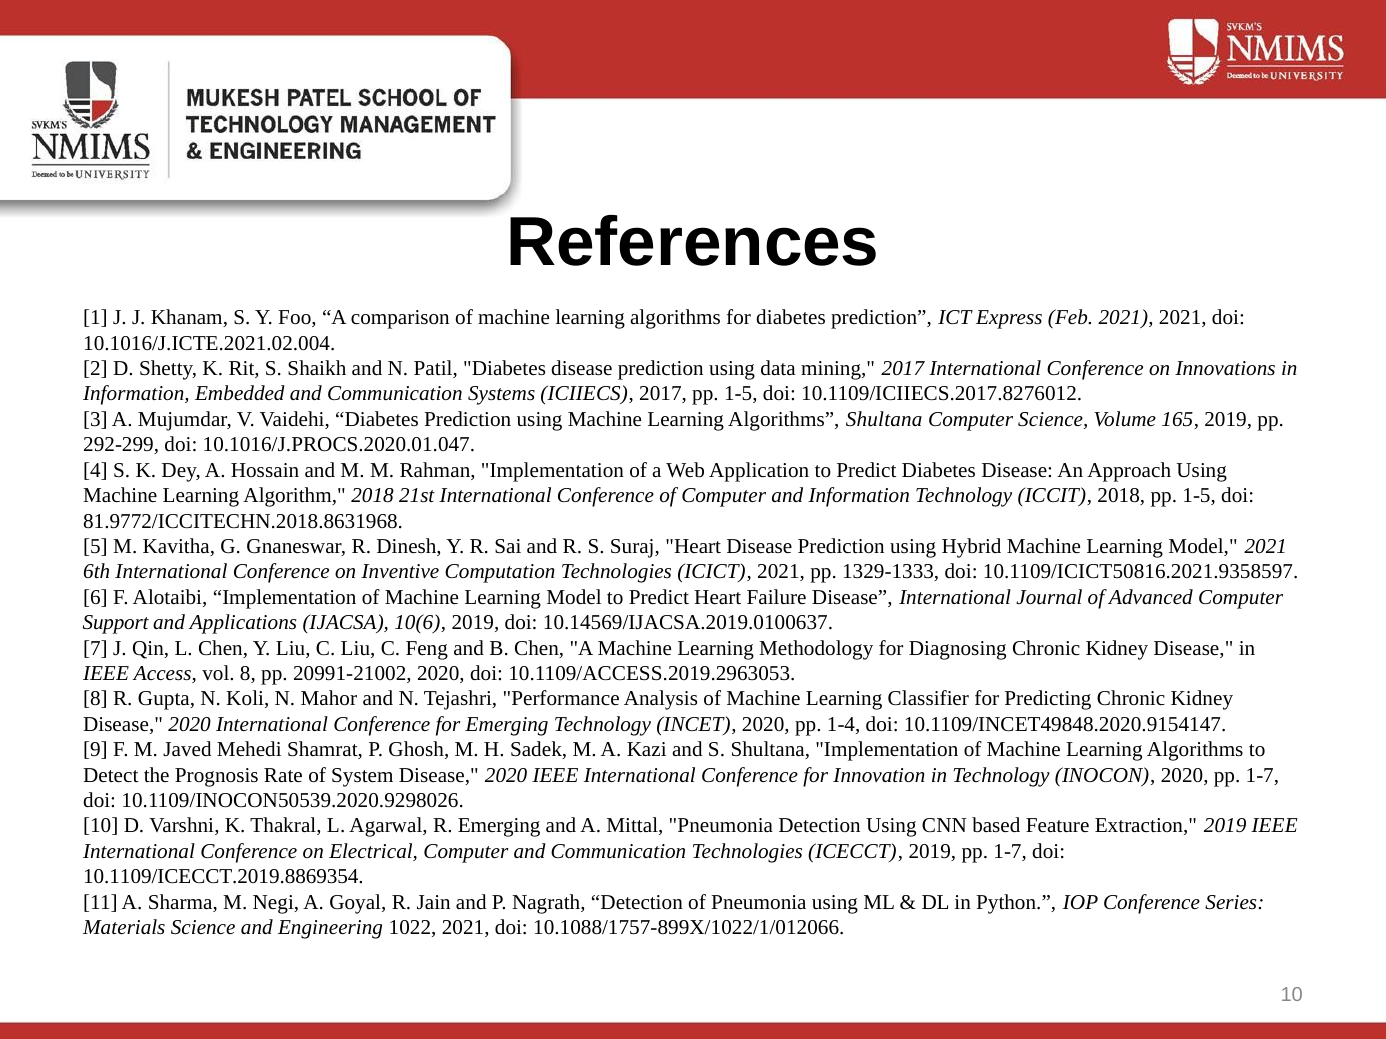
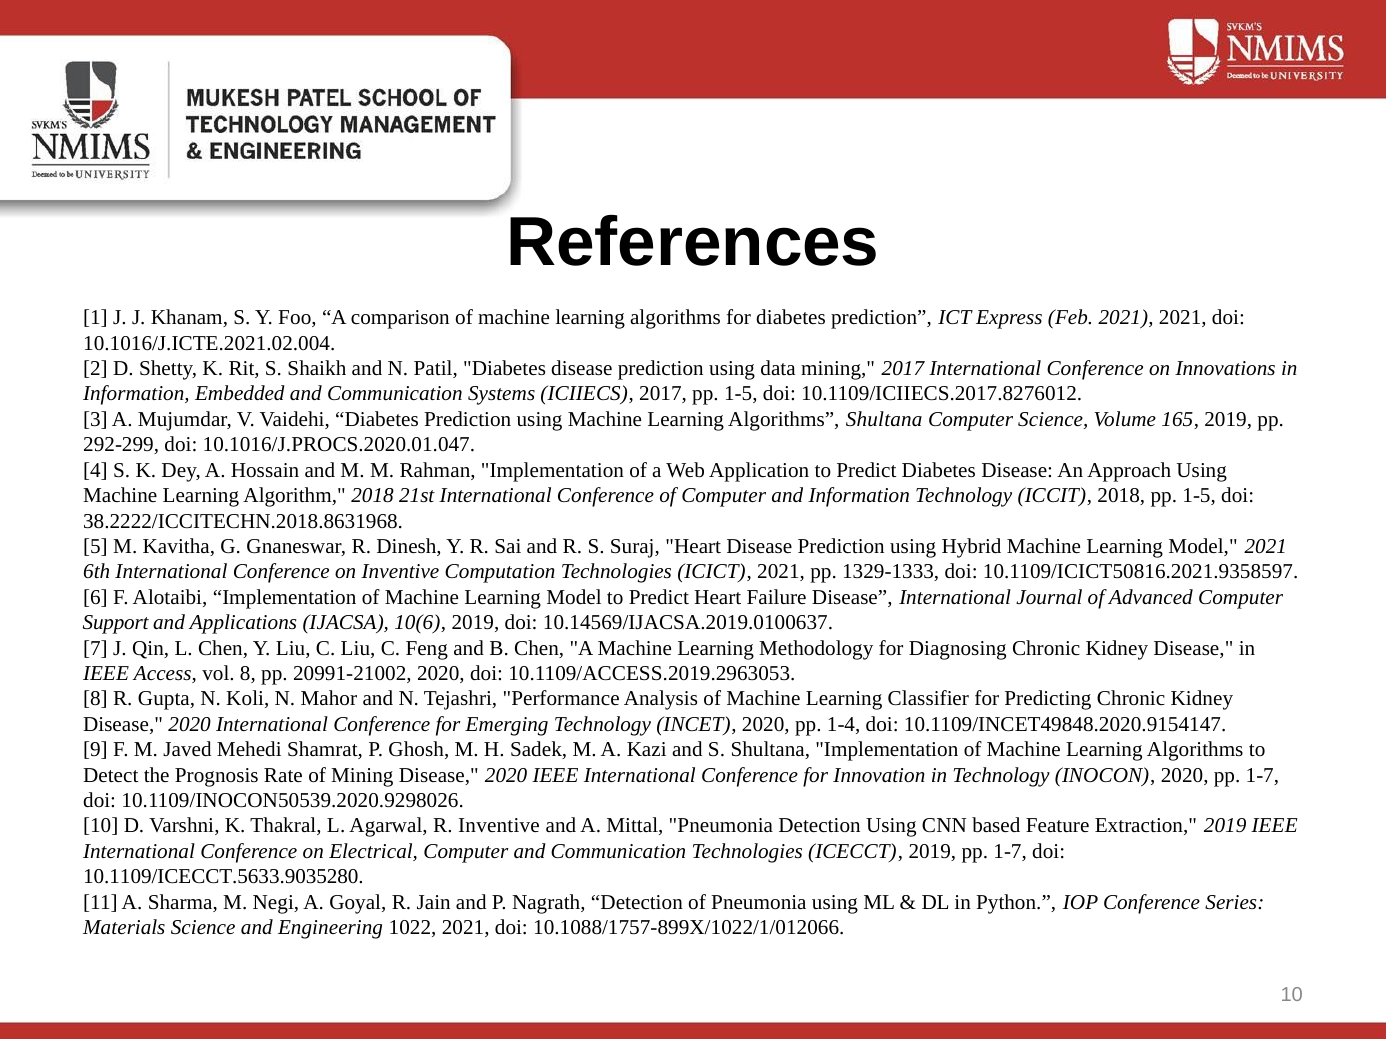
81.9772/ICCITECHN.2018.8631968: 81.9772/ICCITECHN.2018.8631968 -> 38.2222/ICCITECHN.2018.8631968
of System: System -> Mining
R Emerging: Emerging -> Inventive
10.1109/ICECCT.2019.8869354: 10.1109/ICECCT.2019.8869354 -> 10.1109/ICECCT.5633.9035280
